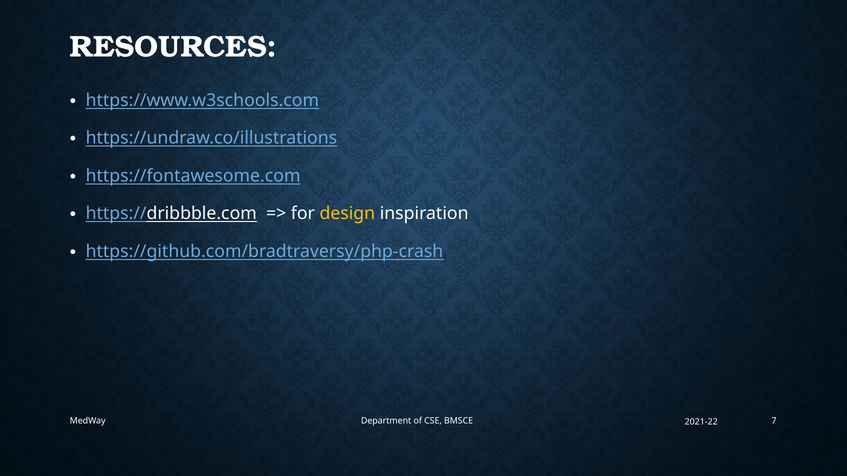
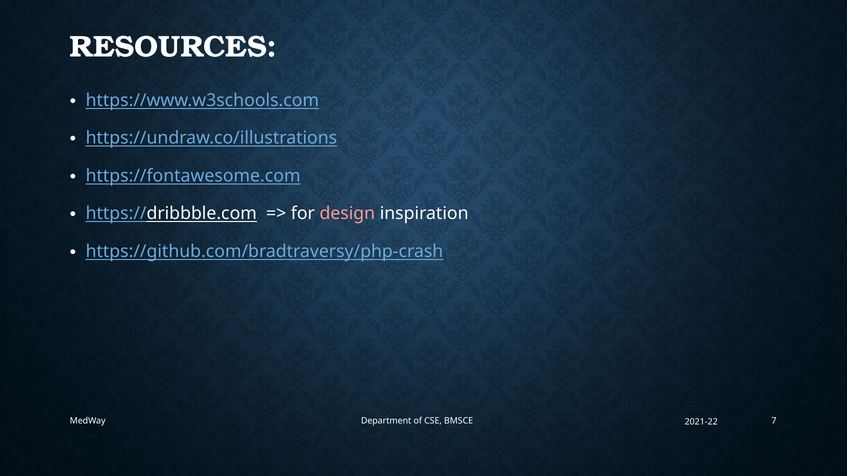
design colour: yellow -> pink
